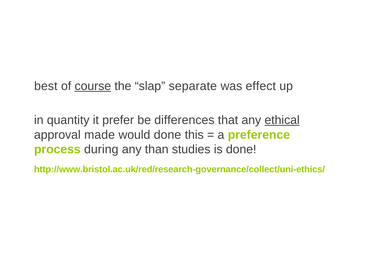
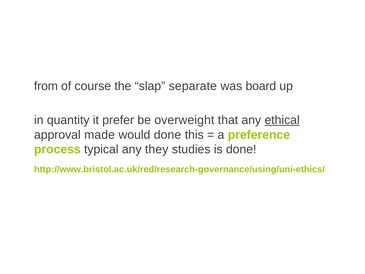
best: best -> from
course underline: present -> none
effect: effect -> board
differences: differences -> overweight
during: during -> typical
than: than -> they
http://www.bristol.ac.uk/red/research-governance/collect/uni-ethics/: http://www.bristol.ac.uk/red/research-governance/collect/uni-ethics/ -> http://www.bristol.ac.uk/red/research-governance/using/uni-ethics/
